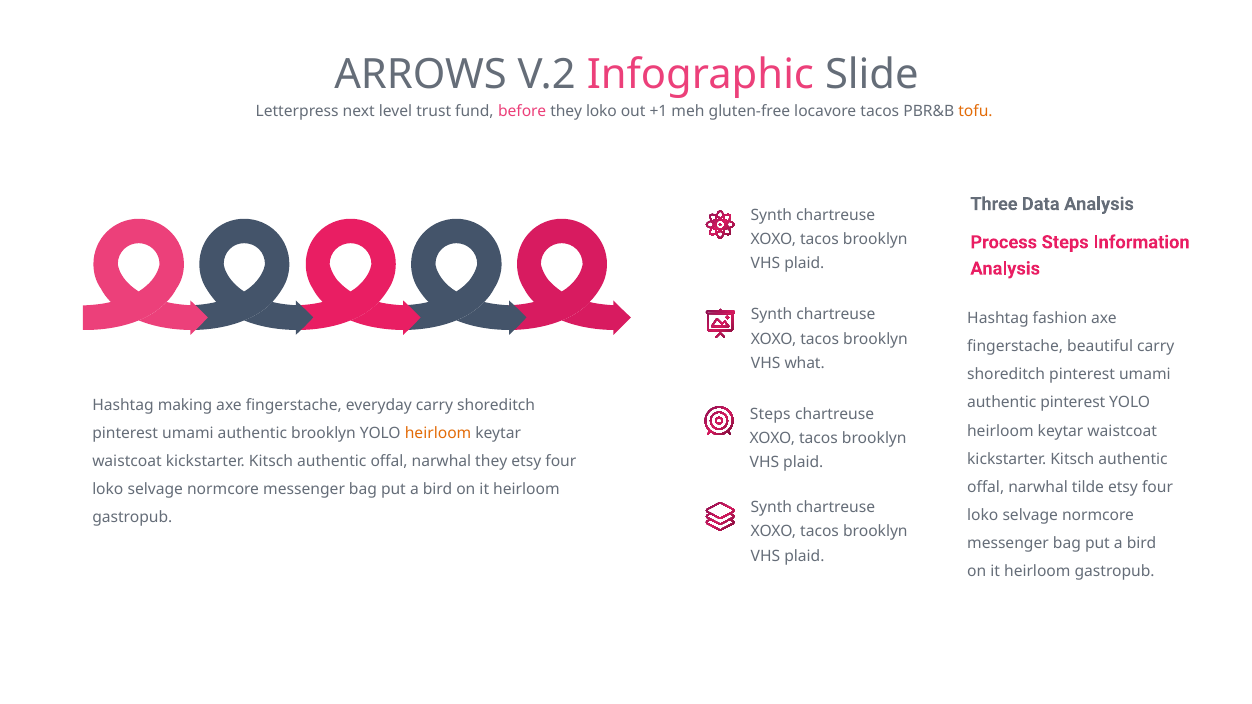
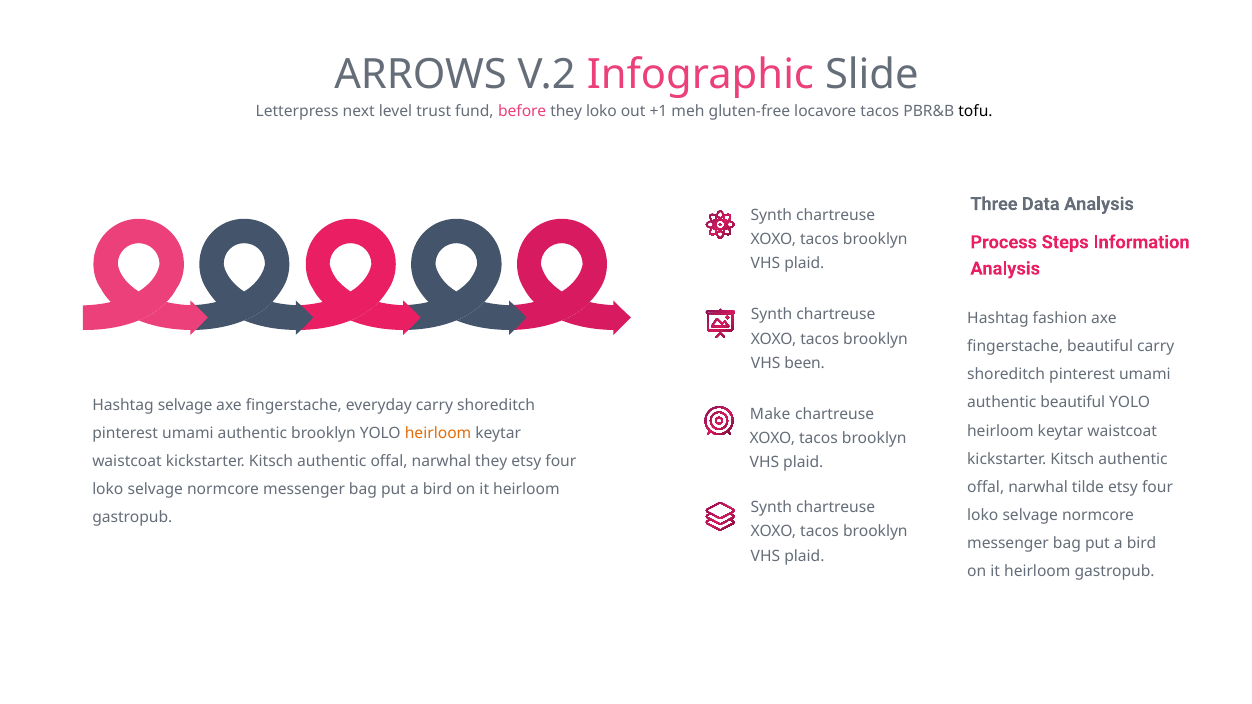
tofu colour: orange -> black
what: what -> been
authentic pinterest: pinterest -> beautiful
Hashtag making: making -> selvage
Steps at (770, 414): Steps -> Make
